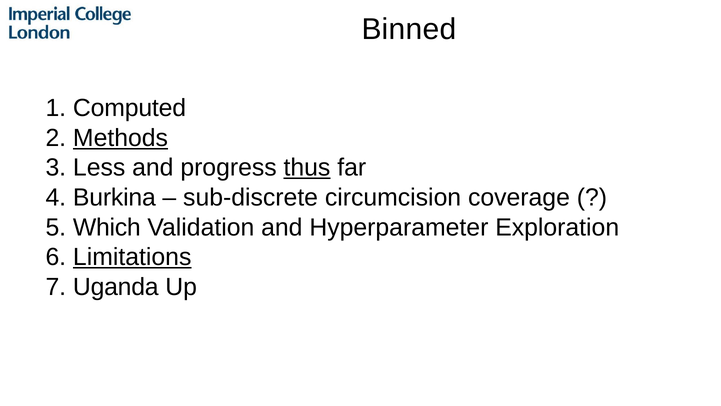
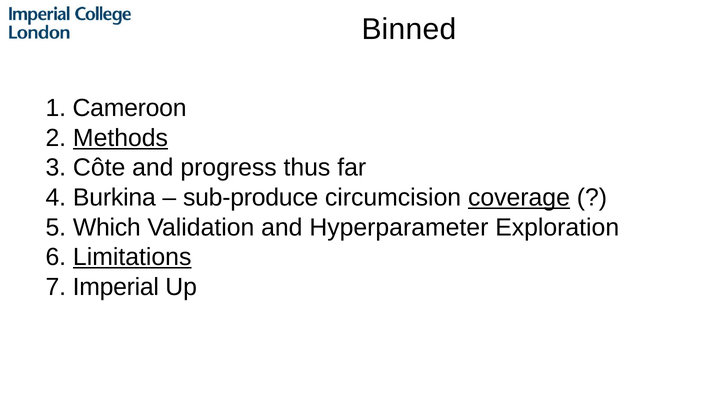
Computed: Computed -> Cameroon
Less: Less -> Côte
thus underline: present -> none
sub-discrete: sub-discrete -> sub-produce
coverage underline: none -> present
Uganda: Uganda -> Imperial
